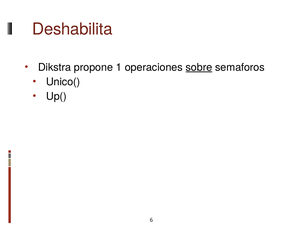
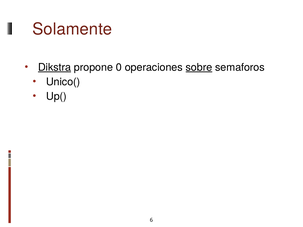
Deshabilita: Deshabilita -> Solamente
Dikstra underline: none -> present
1: 1 -> 0
